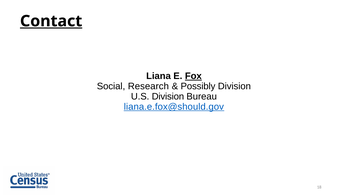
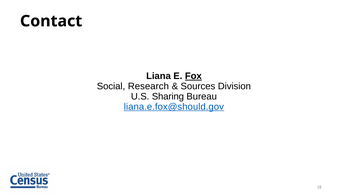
Contact underline: present -> none
Possibly: Possibly -> Sources
U.S Division: Division -> Sharing
